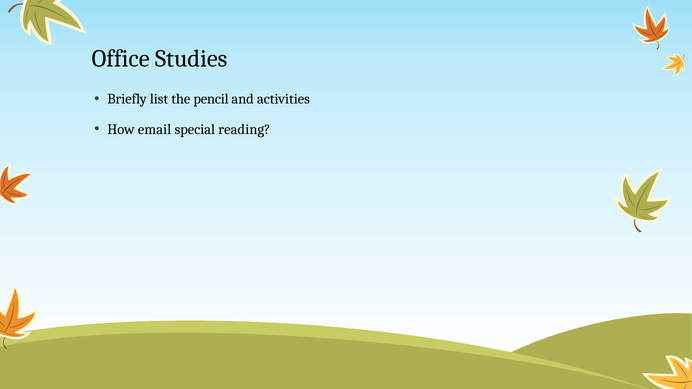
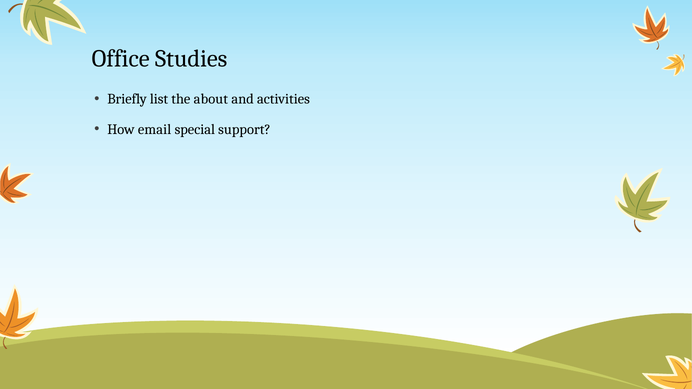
pencil: pencil -> about
reading: reading -> support
